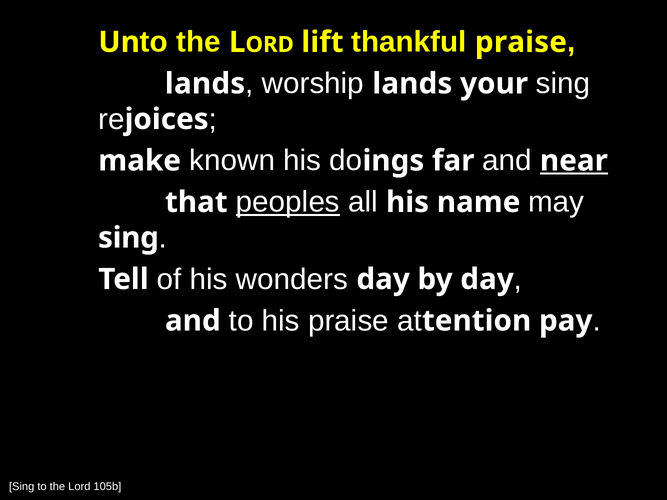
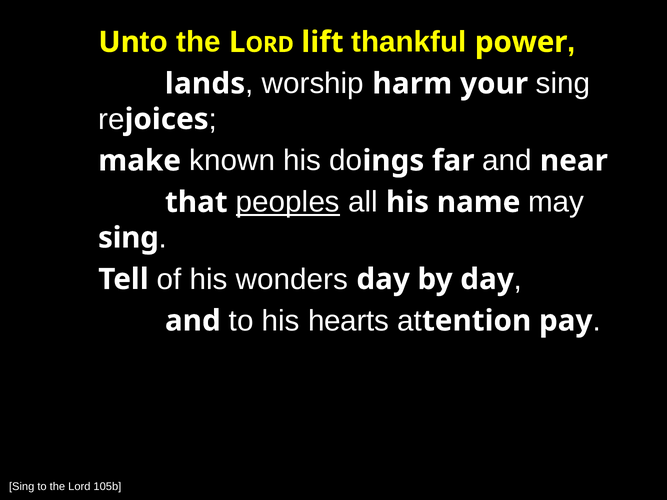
thankful praise: praise -> power
worship lands: lands -> harm
near underline: present -> none
his praise: praise -> hearts
